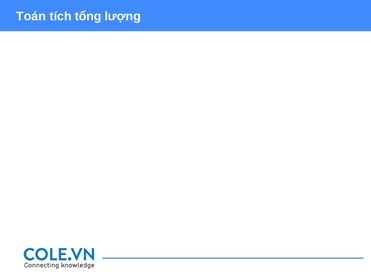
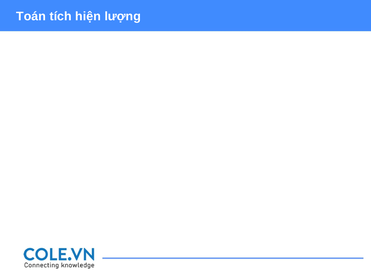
tổng: tổng -> hiện
